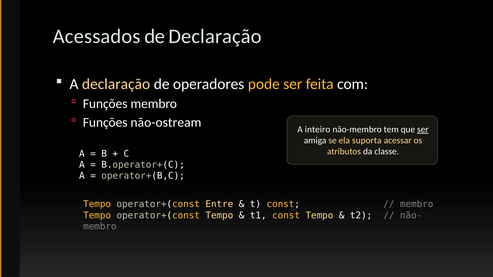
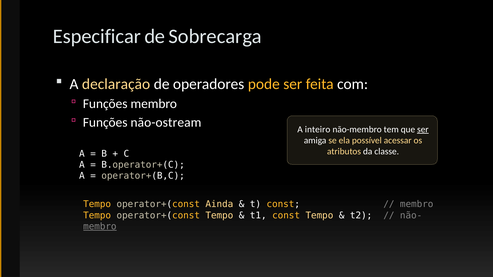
Acessados: Acessados -> Especificar
de Declaração: Declaração -> Sobrecarga
suporta: suporta -> possível
Entre: Entre -> Ainda
membro at (100, 227) underline: none -> present
